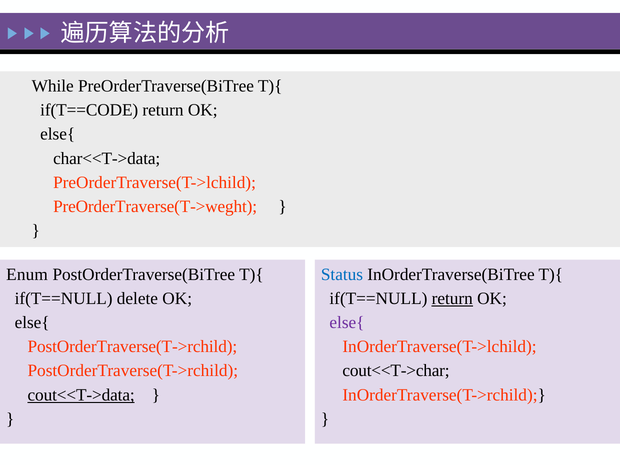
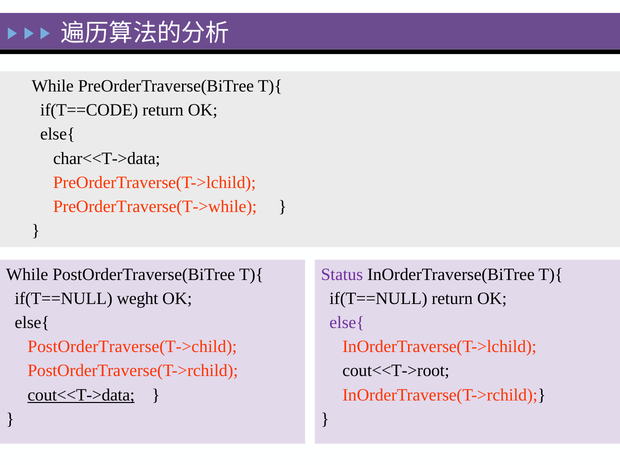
PreOrderTraverse(T->weght: PreOrderTraverse(T->weght -> PreOrderTraverse(T->while
Enum at (27, 274): Enum -> While
Status colour: blue -> purple
delete: delete -> weght
return at (452, 298) underline: present -> none
PostOrderTraverse(T->rchild at (132, 347): PostOrderTraverse(T->rchild -> PostOrderTraverse(T->child
cout<<T->char: cout<<T->char -> cout<<T->root
